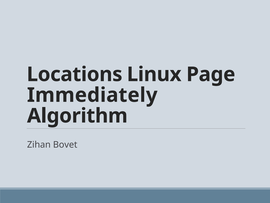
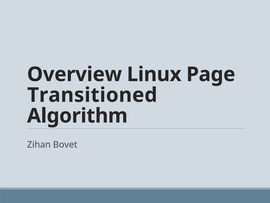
Locations: Locations -> Overview
Immediately: Immediately -> Transitioned
